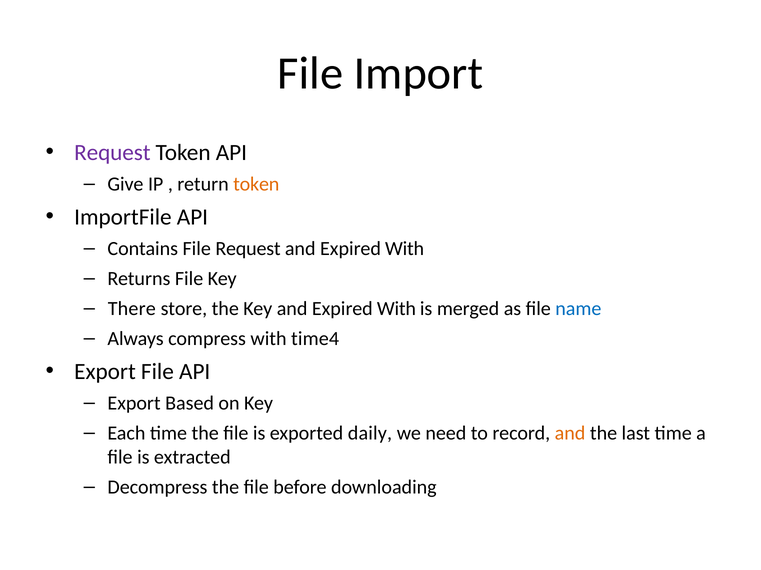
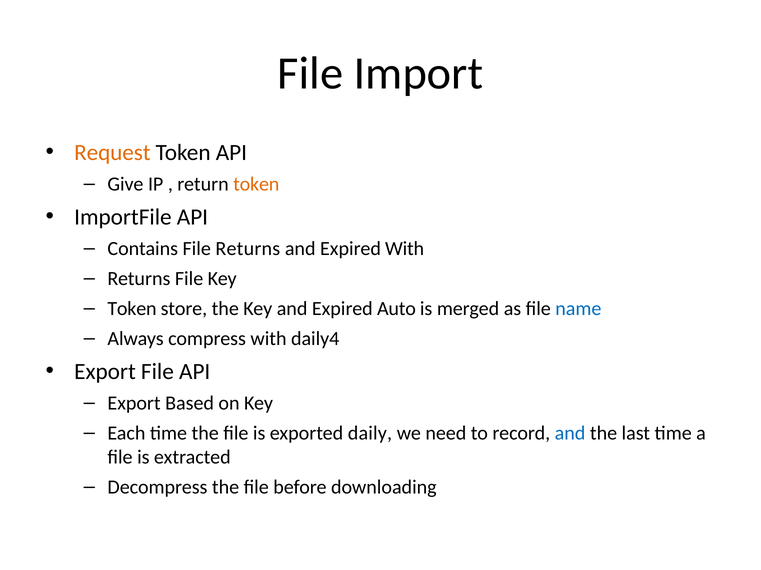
Request at (112, 153) colour: purple -> orange
File Request: Request -> Returns
There at (132, 309): There -> Token
Key and Expired With: With -> Auto
time4: time4 -> daily4
and at (570, 434) colour: orange -> blue
